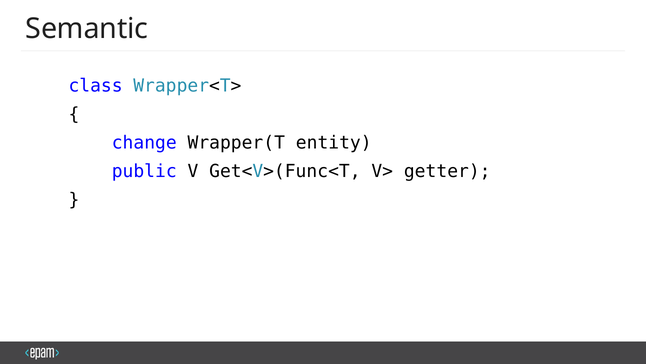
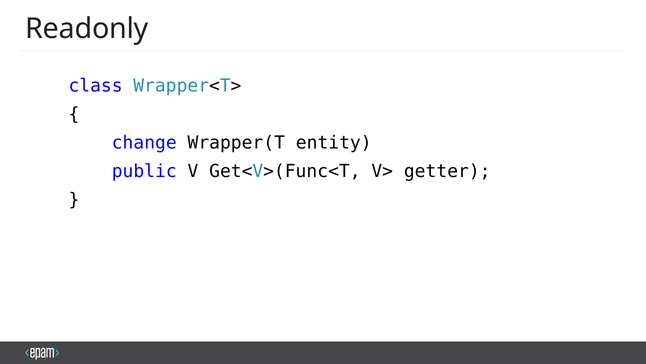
Semantic: Semantic -> Readonly
